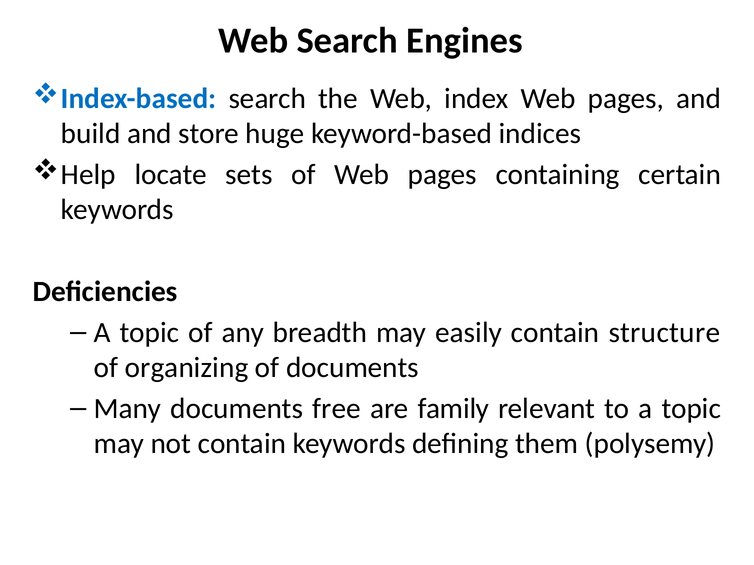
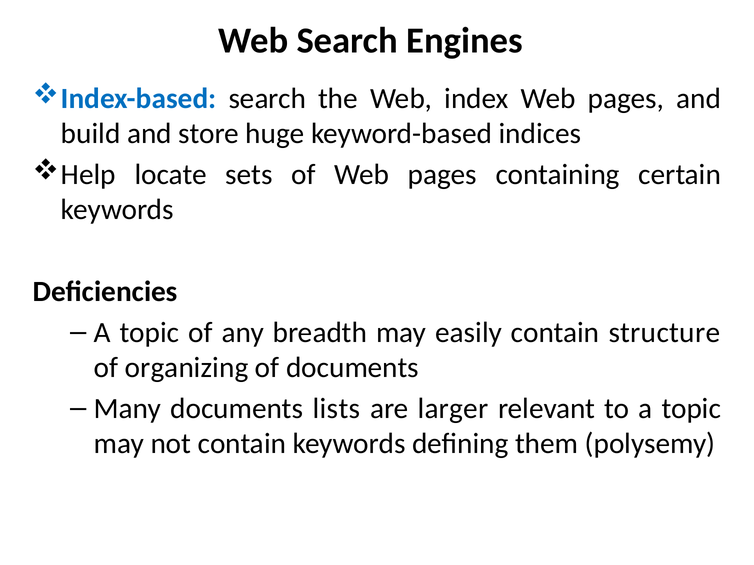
free: free -> lists
family: family -> larger
